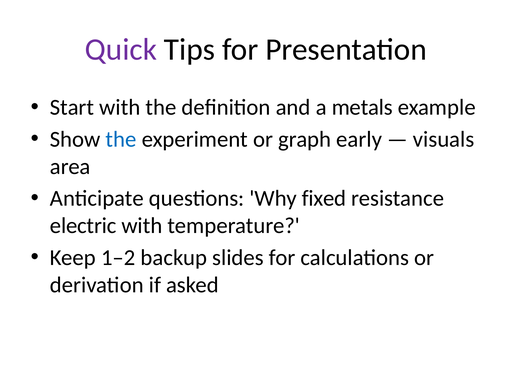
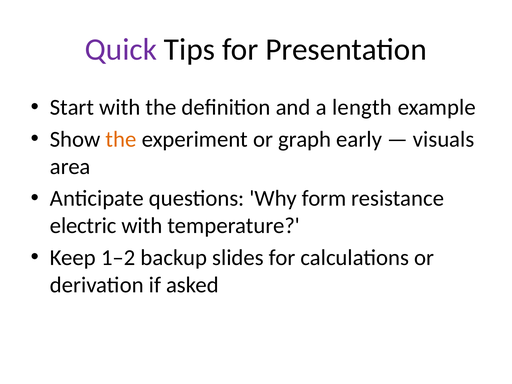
metals: metals -> length
the at (121, 139) colour: blue -> orange
fixed: fixed -> form
